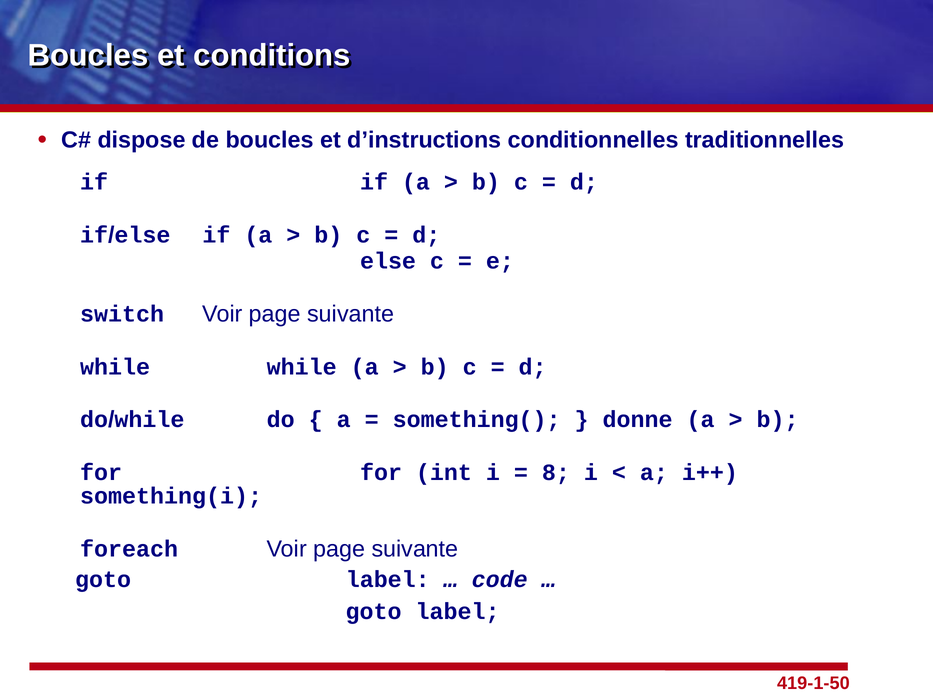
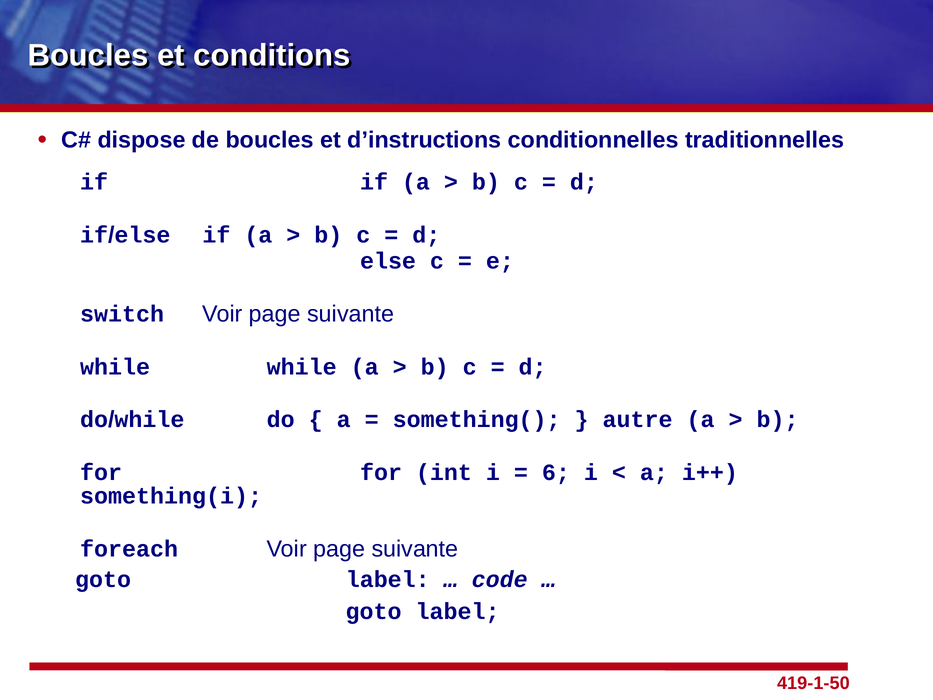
donne: donne -> autre
8: 8 -> 6
